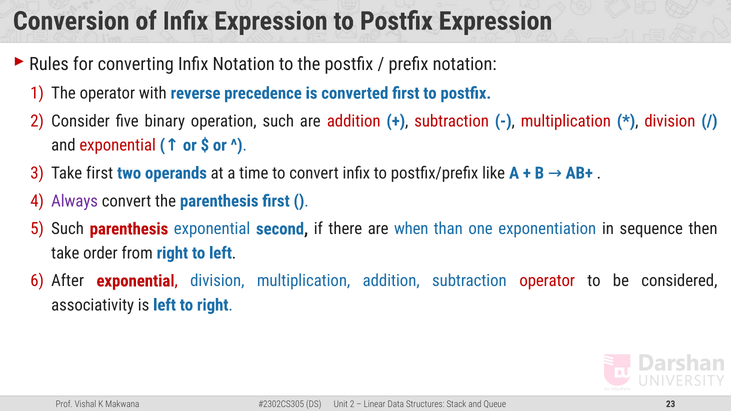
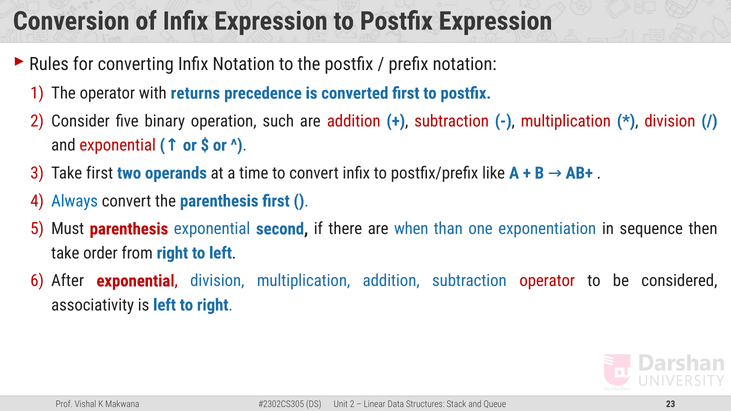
reverse: reverse -> returns
Always colour: purple -> blue
Such at (68, 229): Such -> Must
